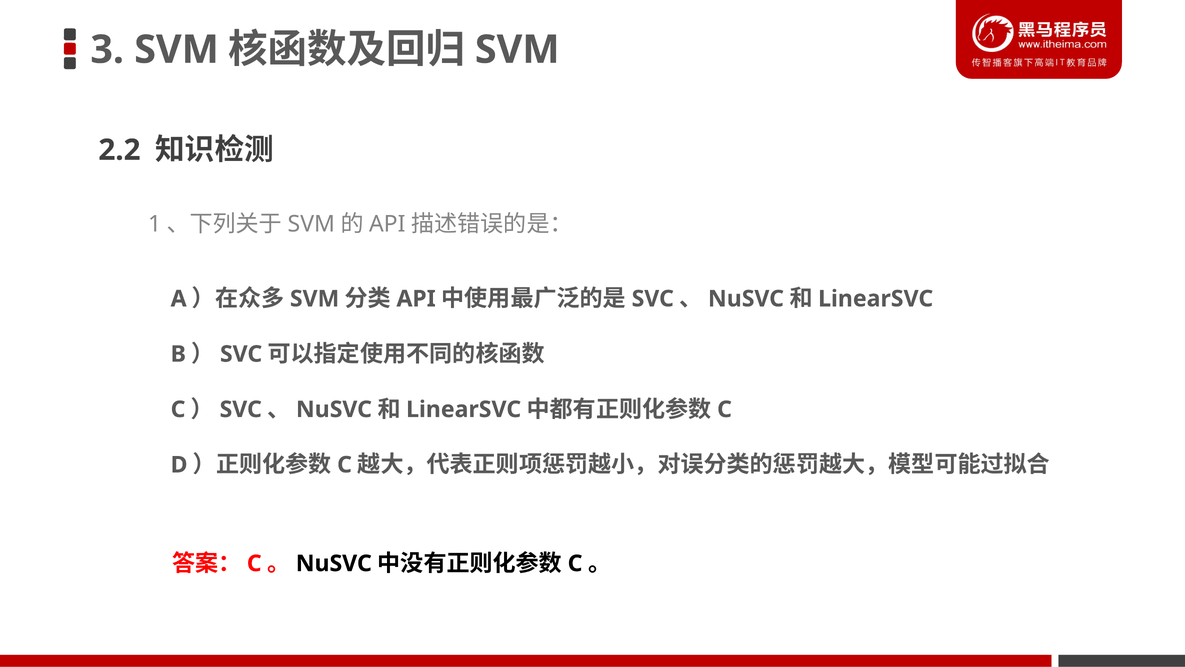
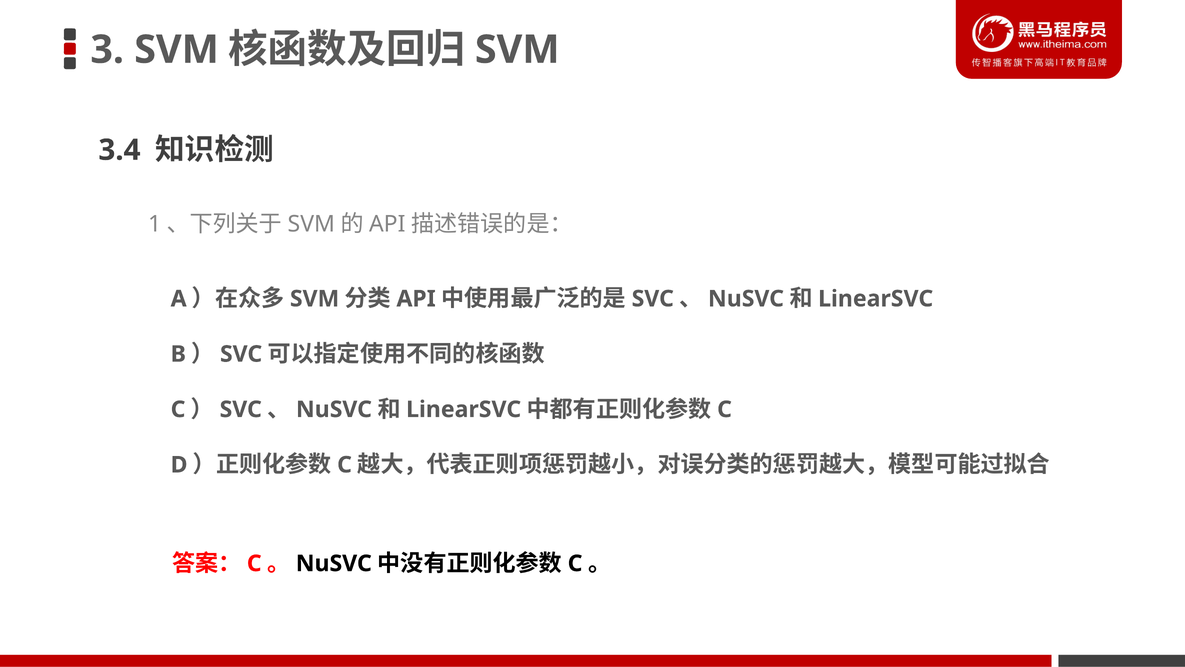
2.2: 2.2 -> 3.4
